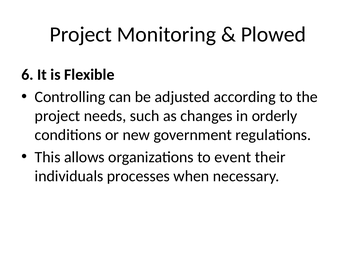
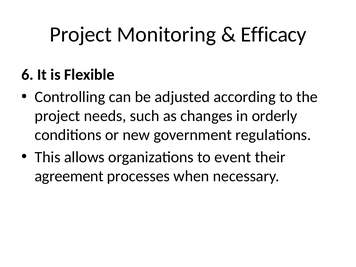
Plowed: Plowed -> Efficacy
individuals: individuals -> agreement
